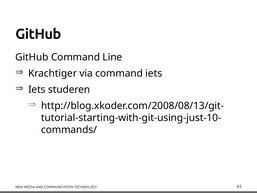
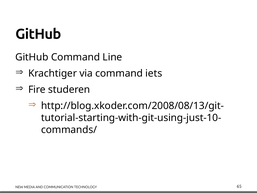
Iets at (37, 90): Iets -> Fire
